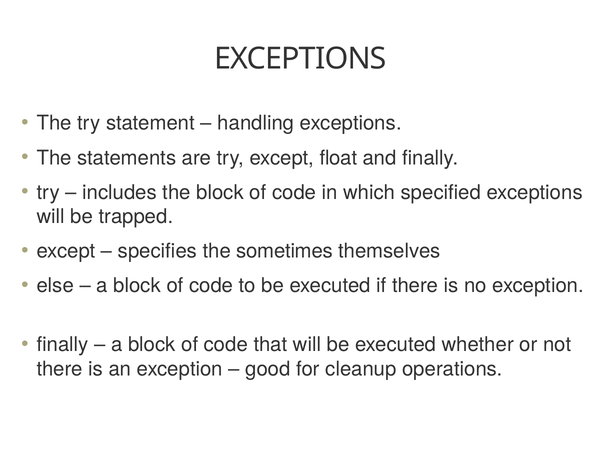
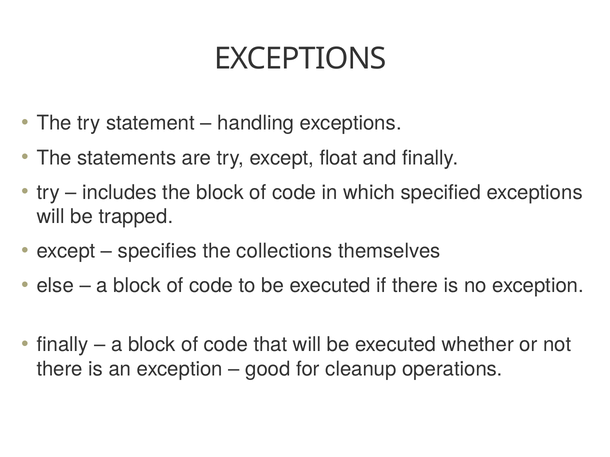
sometimes: sometimes -> collections
